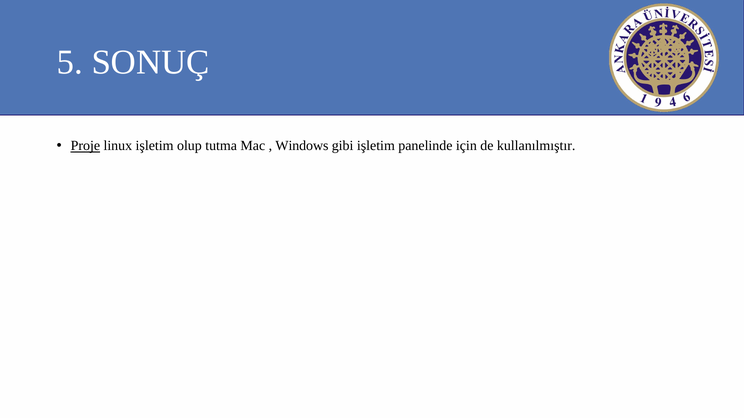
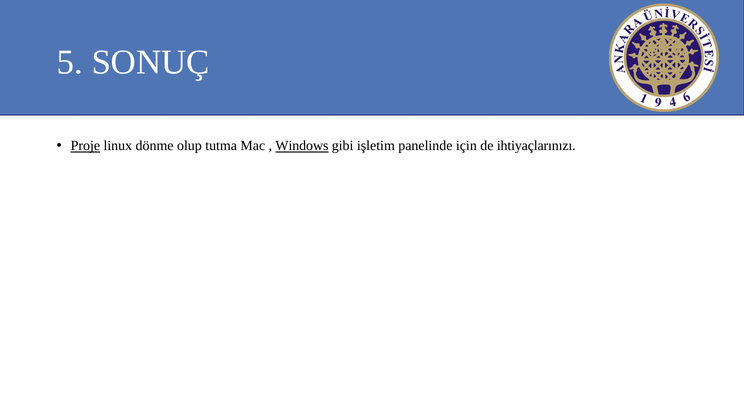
linux işletim: işletim -> dönme
Windows underline: none -> present
kullanılmıştır: kullanılmıştır -> ihtiyaçlarınızı
